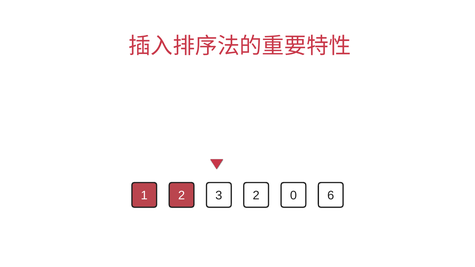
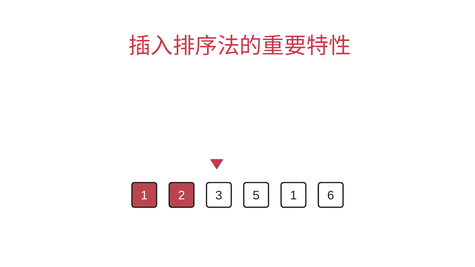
3 2: 2 -> 5
1 0: 0 -> 1
